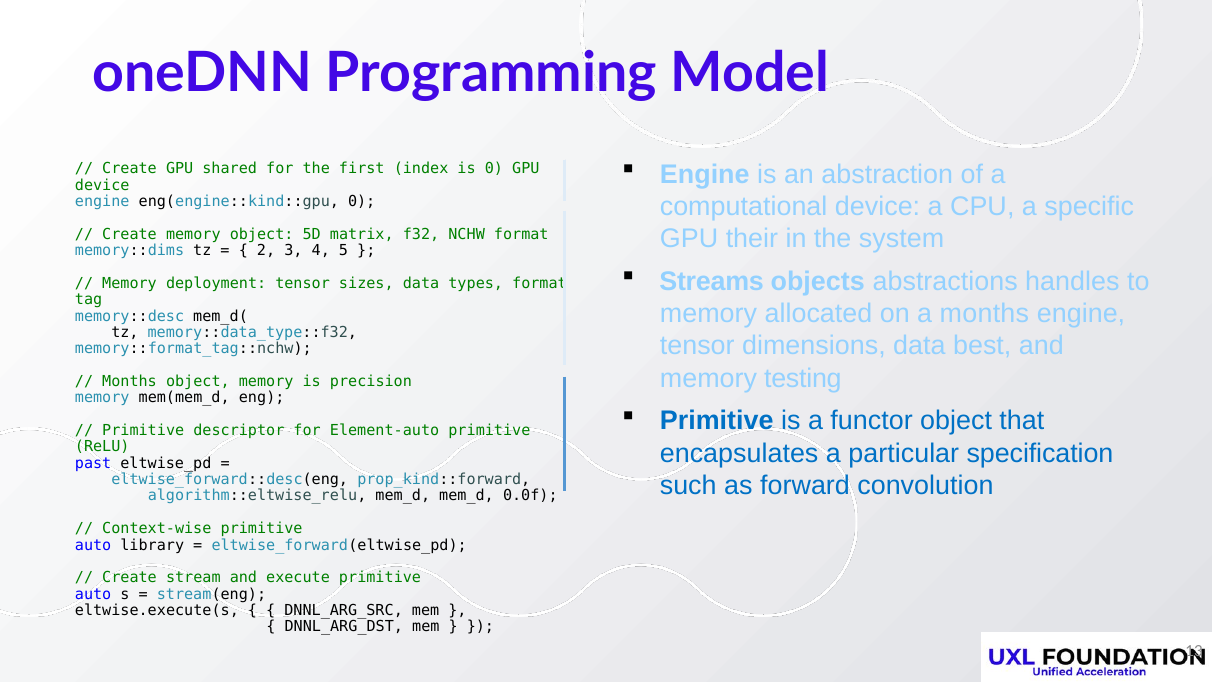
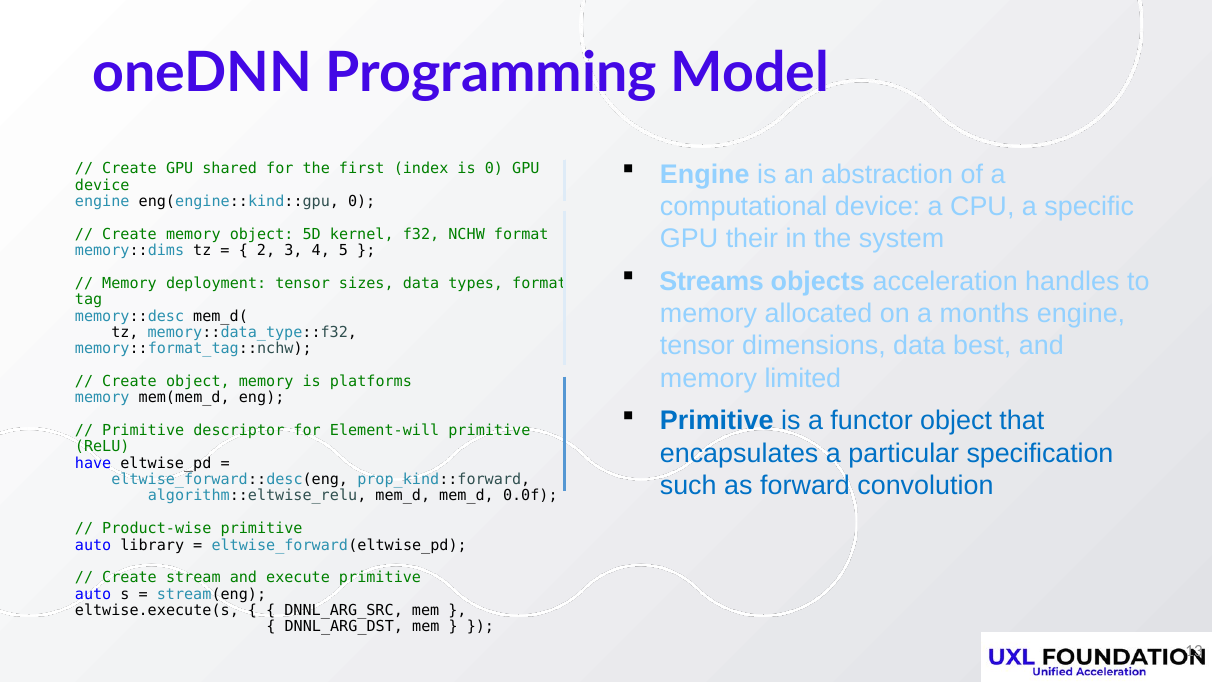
matrix: matrix -> kernel
abstractions: abstractions -> acceleration
testing: testing -> limited
Months at (130, 381): Months -> Create
precision: precision -> platforms
Element-auto: Element-auto -> Element-will
past: past -> have
Context-wise: Context-wise -> Product-wise
